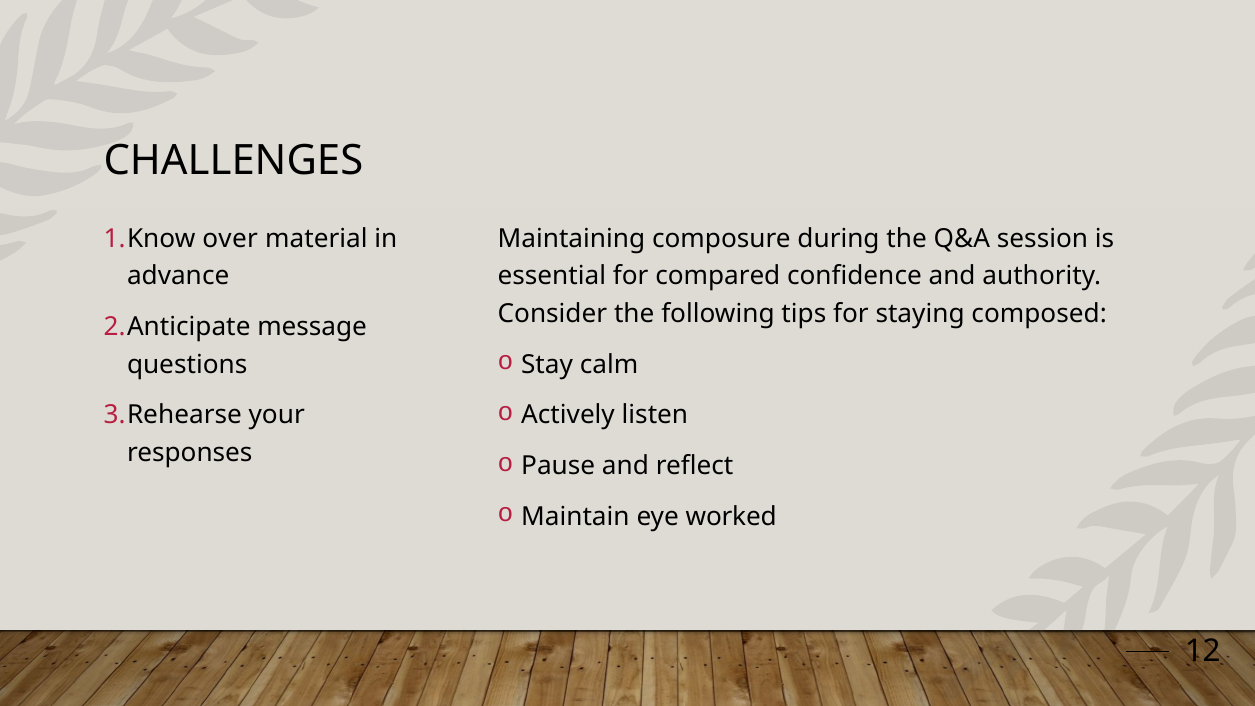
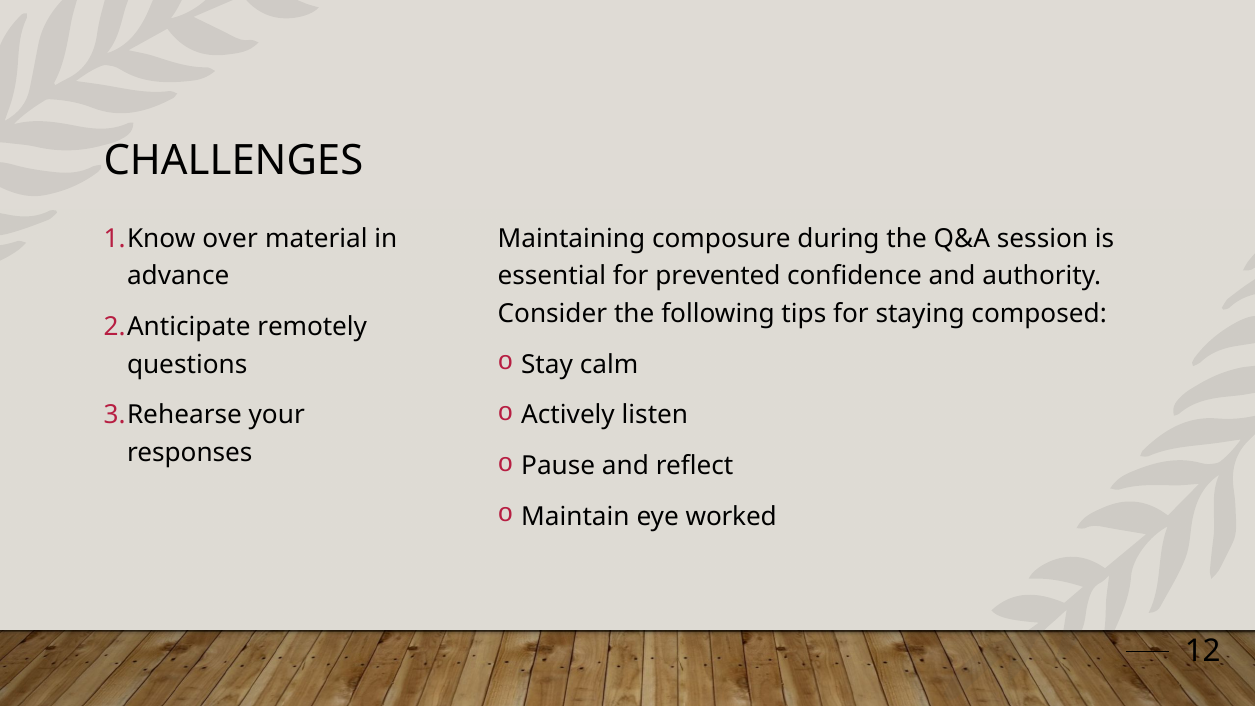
compared: compared -> prevented
message: message -> remotely
